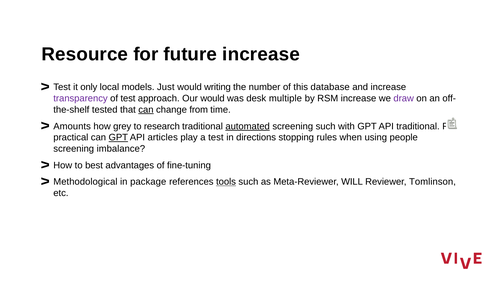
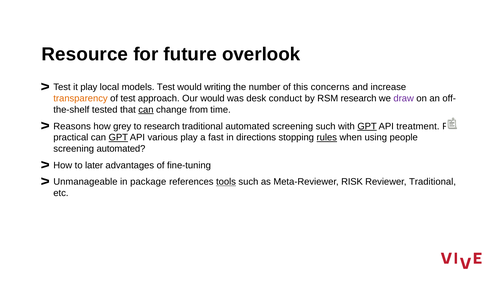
future increase: increase -> overlook
it only: only -> play
models Just: Just -> Test
database: database -> concerns
transparency colour: purple -> orange
multiple: multiple -> conduct
RSM increase: increase -> research
Amounts: Amounts -> Reasons
automated at (248, 126) underline: present -> none
GPT at (367, 126) underline: none -> present
API traditional: traditional -> treatment
articles: articles -> various
a test: test -> fast
rules underline: none -> present
screening imbalance: imbalance -> automated
best: best -> later
Methodological: Methodological -> Unmanageable
WILL: WILL -> RISK
Reviewer Tomlinson: Tomlinson -> Traditional
